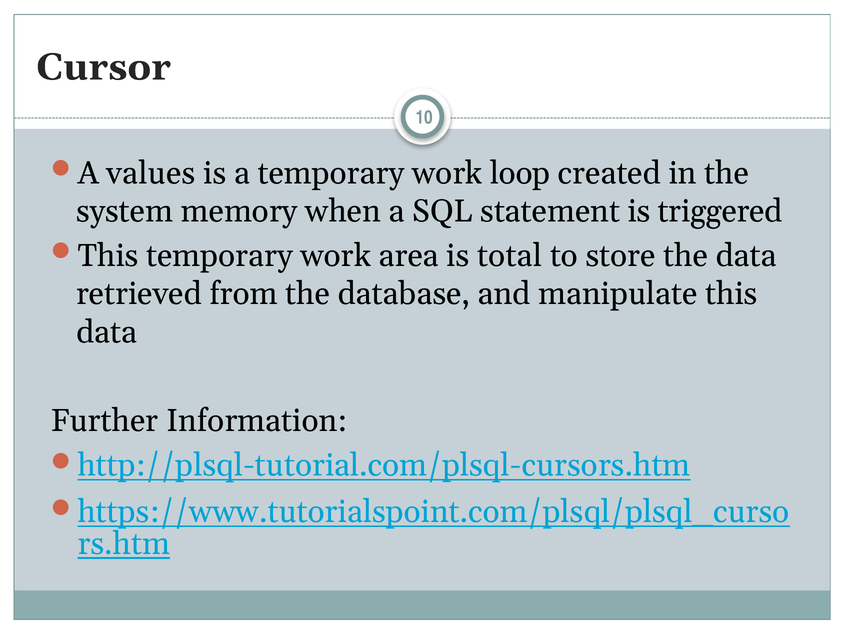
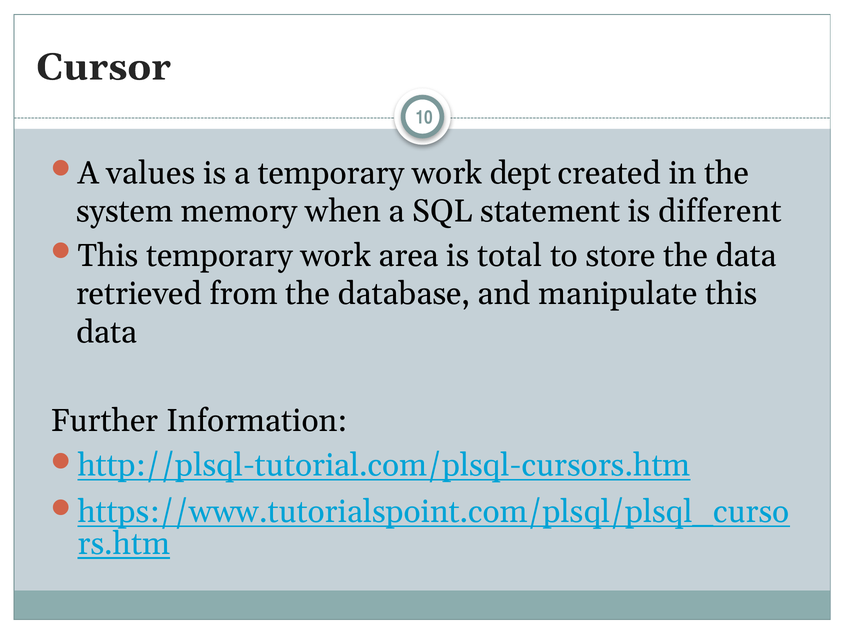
loop: loop -> dept
triggered: triggered -> different
